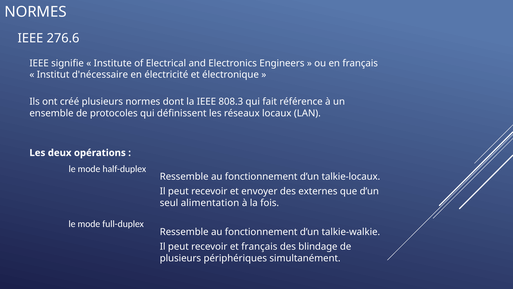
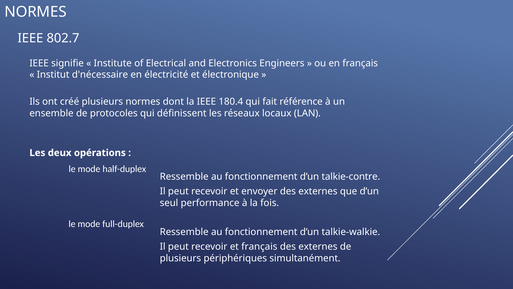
276.6: 276.6 -> 802.7
808.3: 808.3 -> 180.4
talkie-locaux: talkie-locaux -> talkie-contre
alimentation: alimentation -> performance
blindage at (318, 246): blindage -> externes
